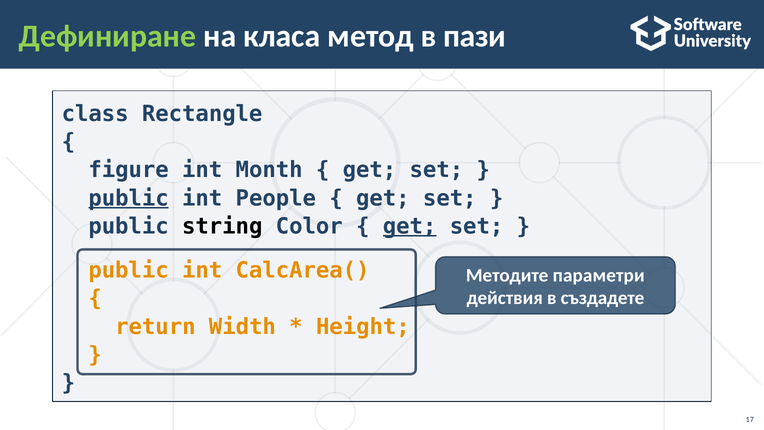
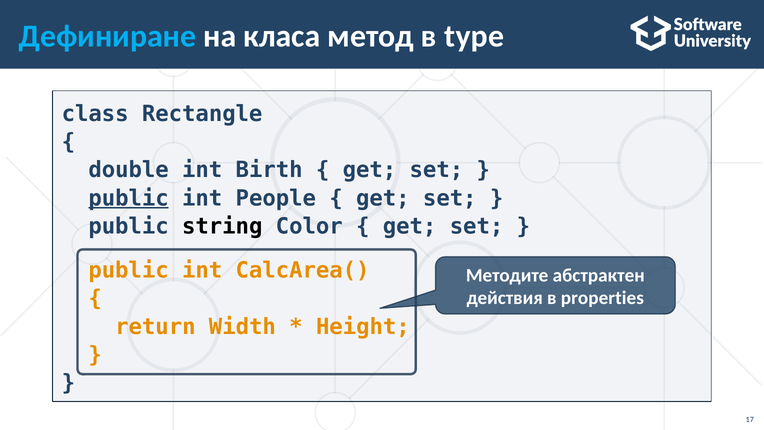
Дефиниране colour: light green -> light blue
пази: пази -> type
figure: figure -> double
Month: Month -> Birth
get at (410, 226) underline: present -> none
параметри: параметри -> абстрактен
създадете: създадете -> properties
